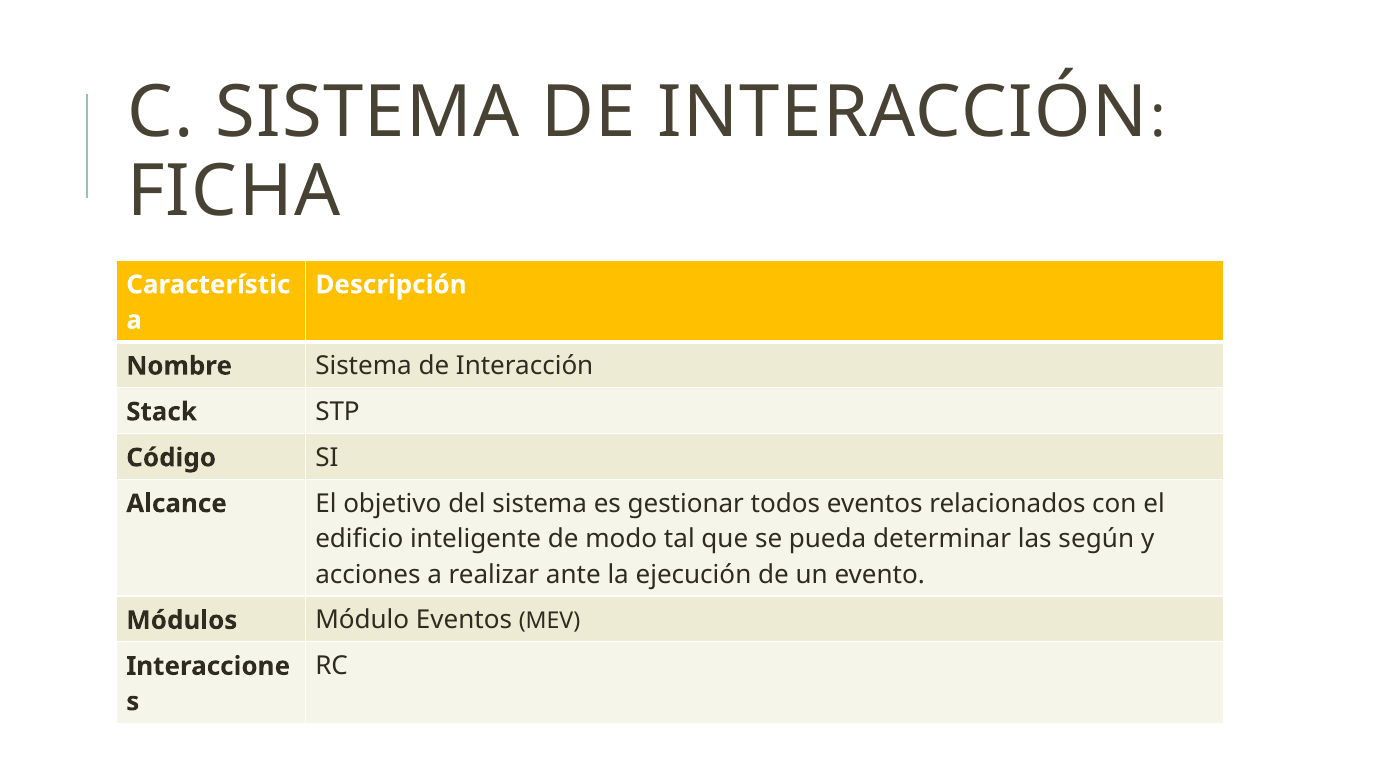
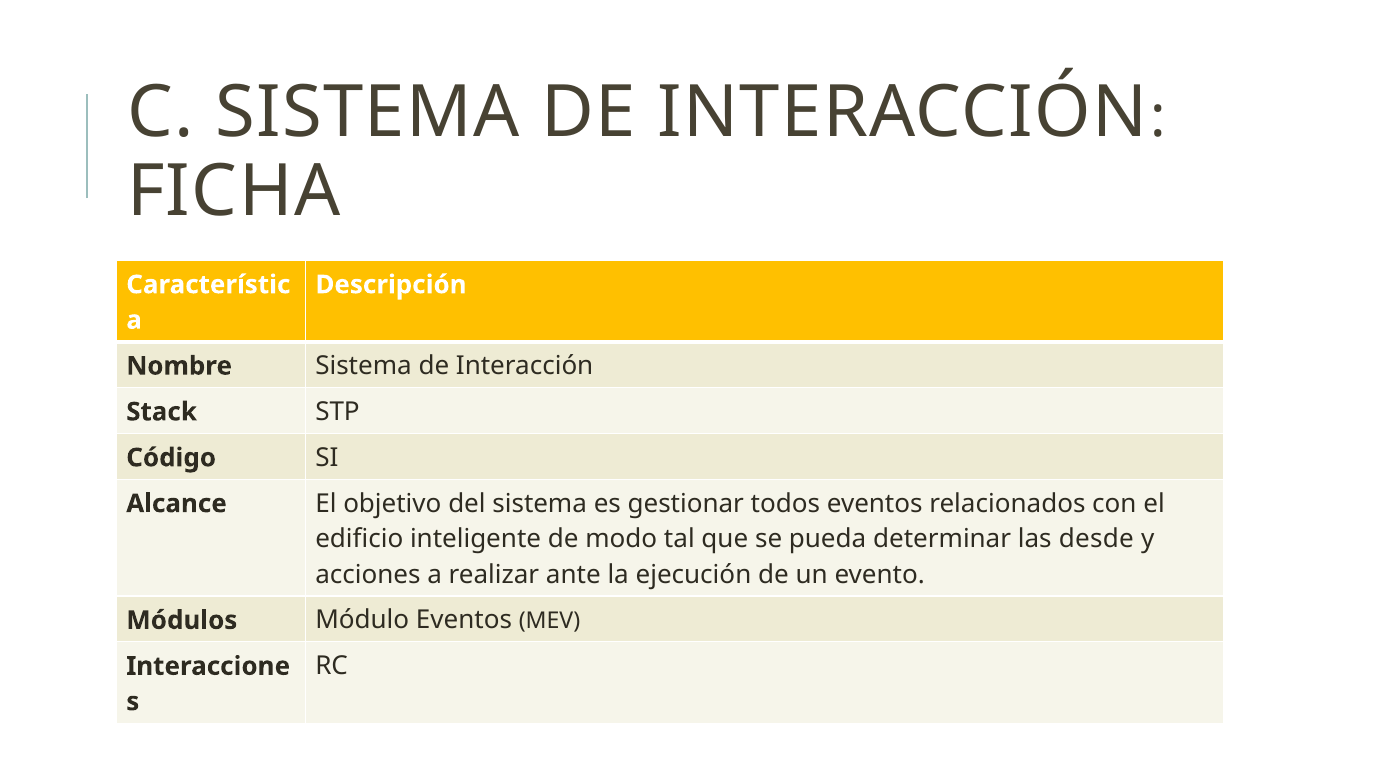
según: según -> desde
